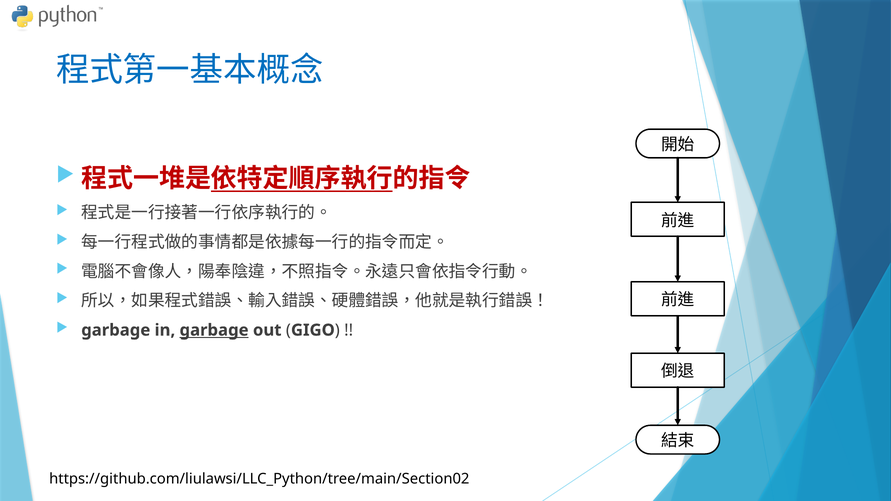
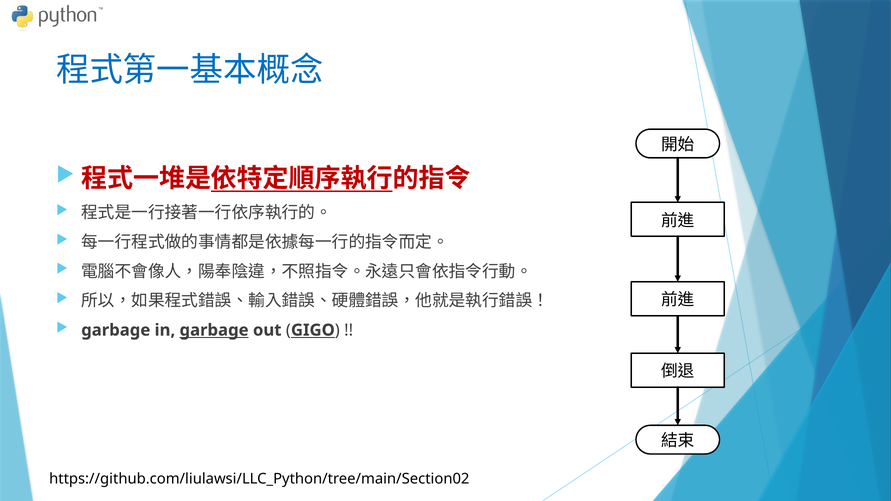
GIGO underline: none -> present
